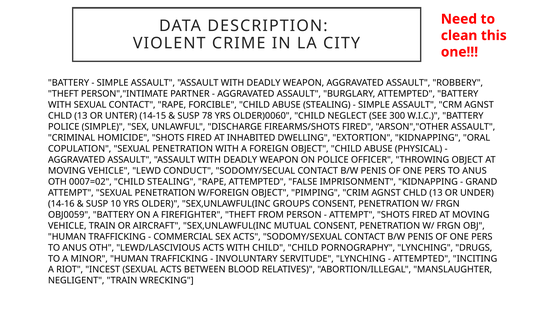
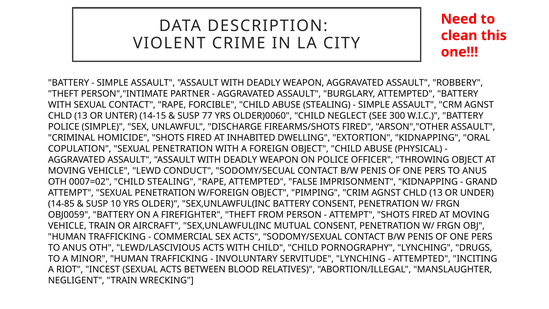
78: 78 -> 77
14-16: 14-16 -> 14-85
SEX,UNLAWFUL(INC GROUPS: GROUPS -> BATTERY
